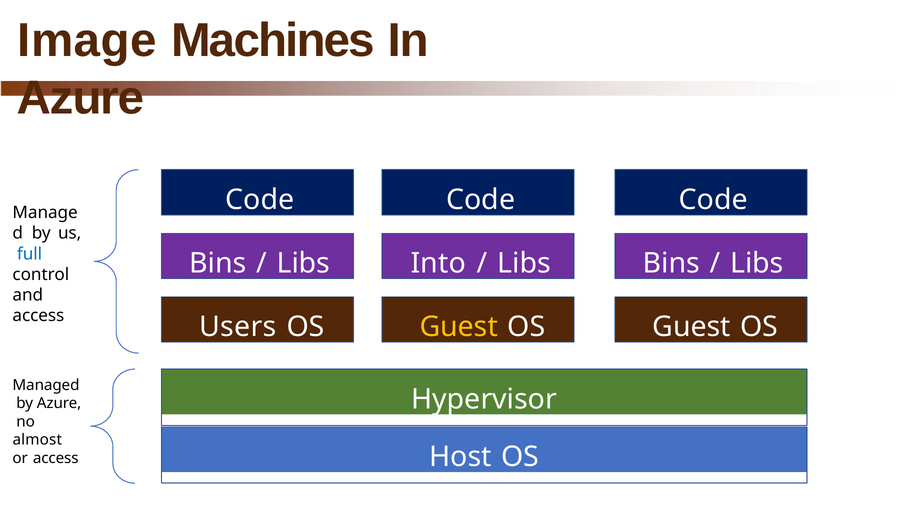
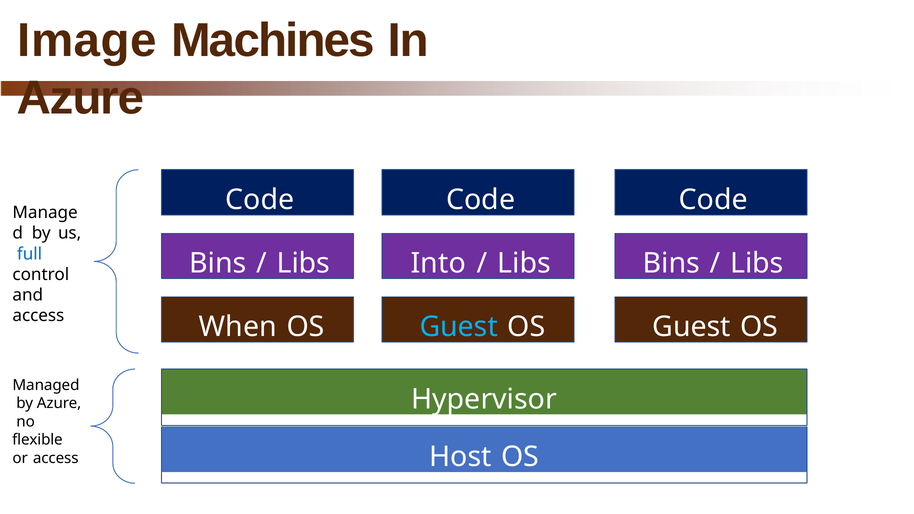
Guest at (459, 327) colour: yellow -> light blue
Users: Users -> When
almost: almost -> flexible
